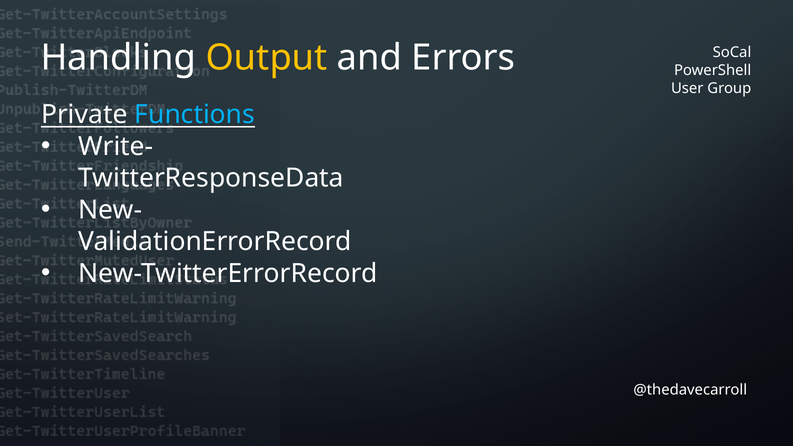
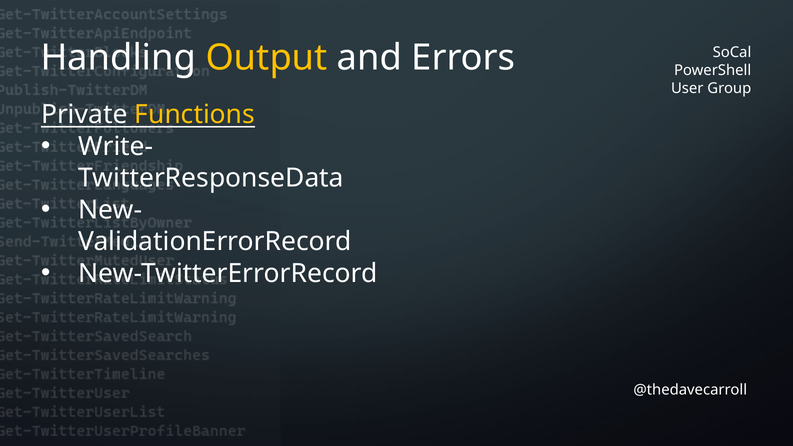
Functions colour: light blue -> yellow
